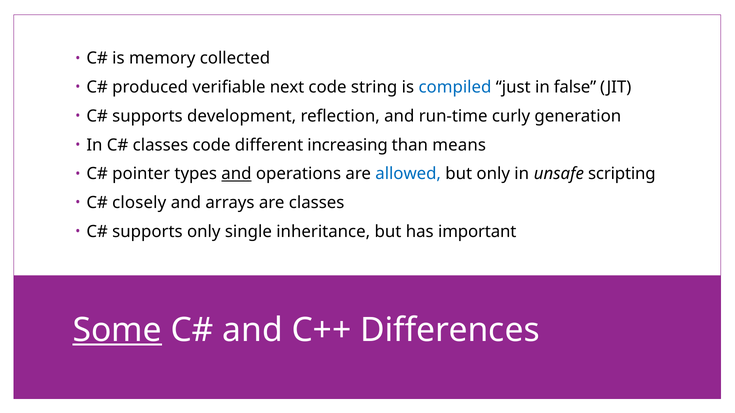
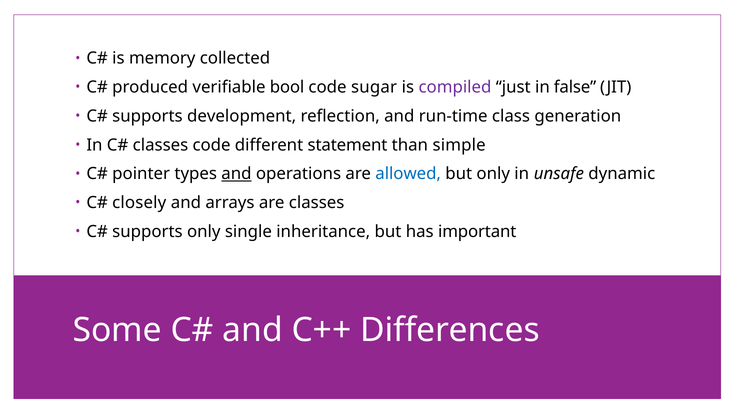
next: next -> bool
string: string -> sugar
compiled colour: blue -> purple
curly: curly -> class
increasing: increasing -> statement
means: means -> simple
scripting: scripting -> dynamic
Some underline: present -> none
